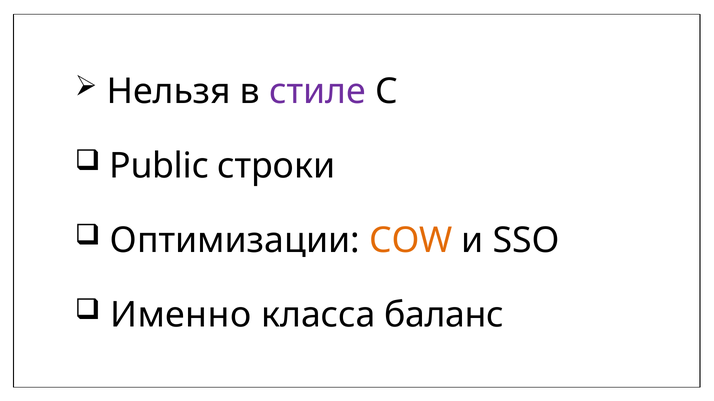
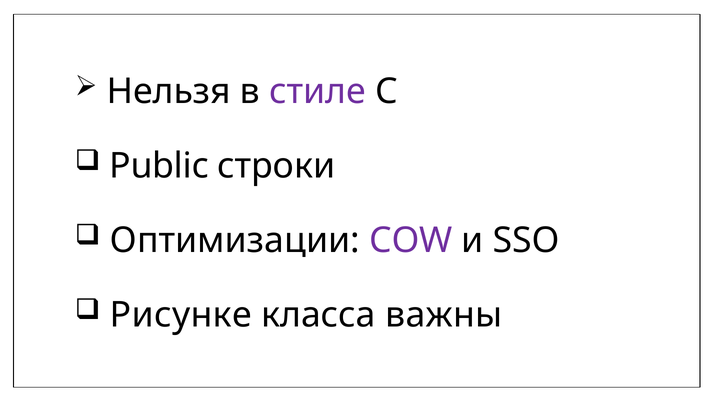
COW colour: orange -> purple
Именно: Именно -> Рисунке
баланс: баланс -> важны
